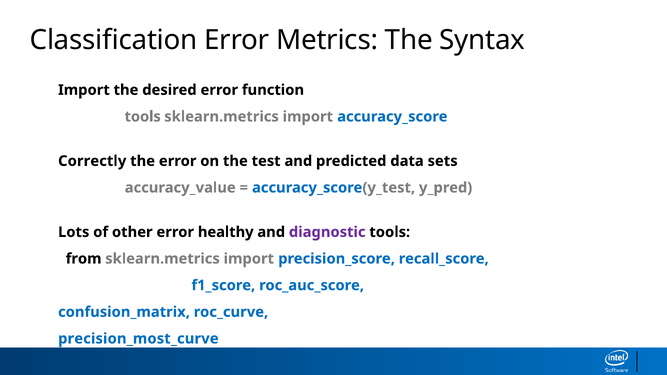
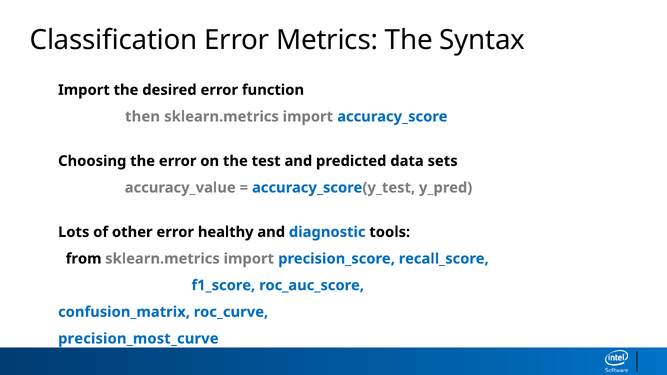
tools at (143, 117): tools -> then
Correctly: Correctly -> Choosing
diagnostic colour: purple -> blue
